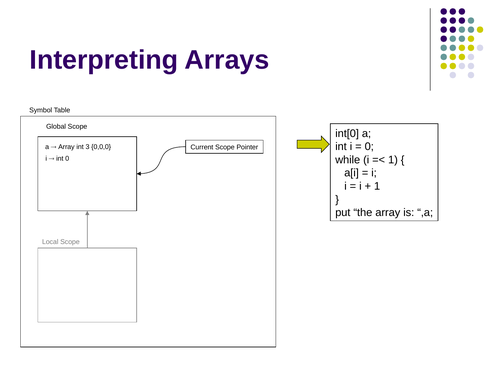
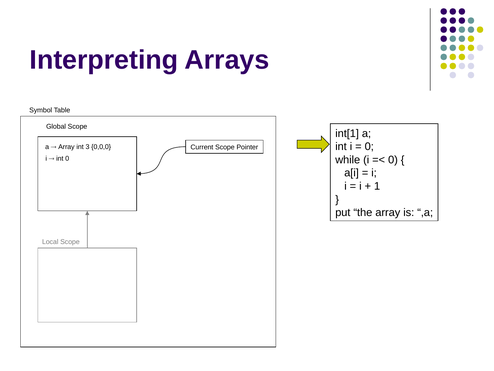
int[0: int[0 -> int[1
1 at (393, 160): 1 -> 0
